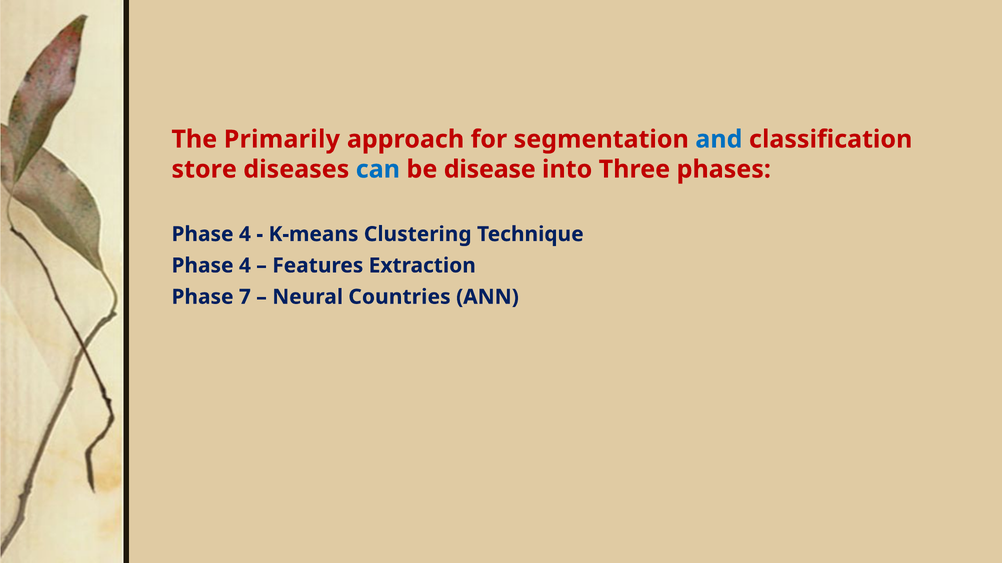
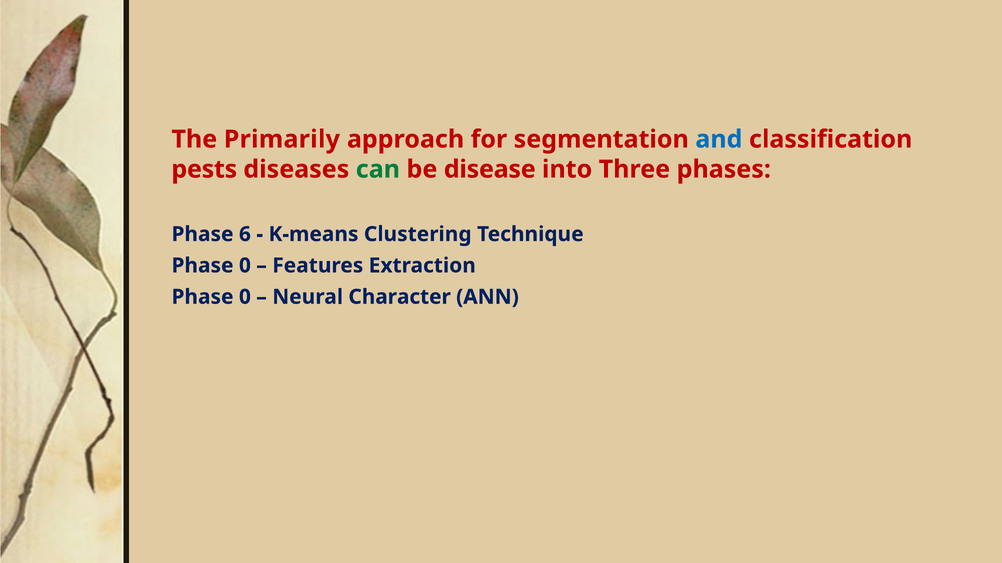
store: store -> pests
can colour: blue -> green
4 at (245, 234): 4 -> 6
4 at (245, 266): 4 -> 0
7 at (245, 297): 7 -> 0
Countries: Countries -> Character
